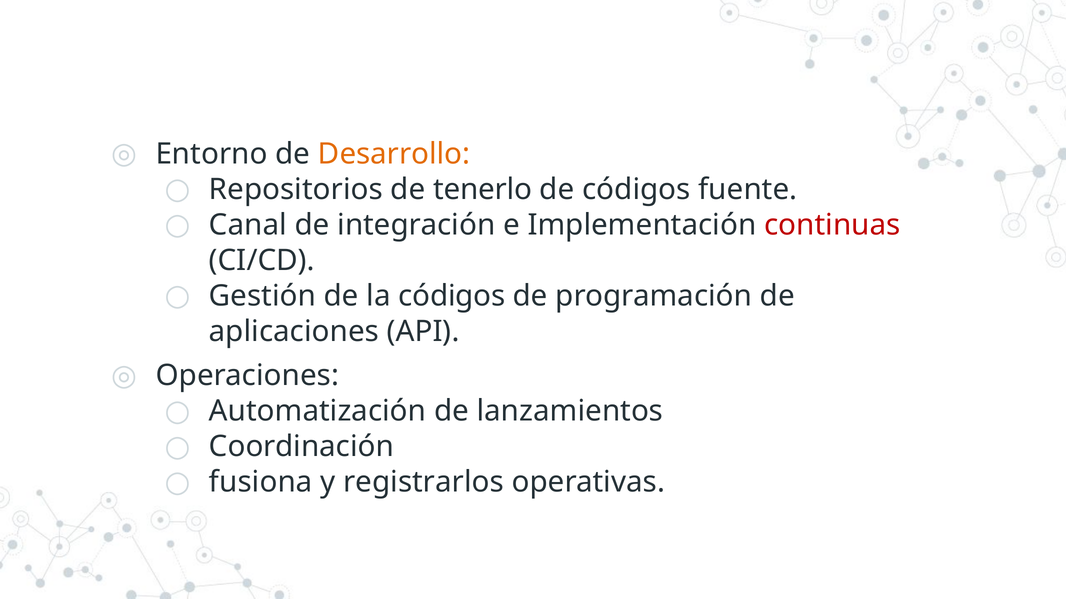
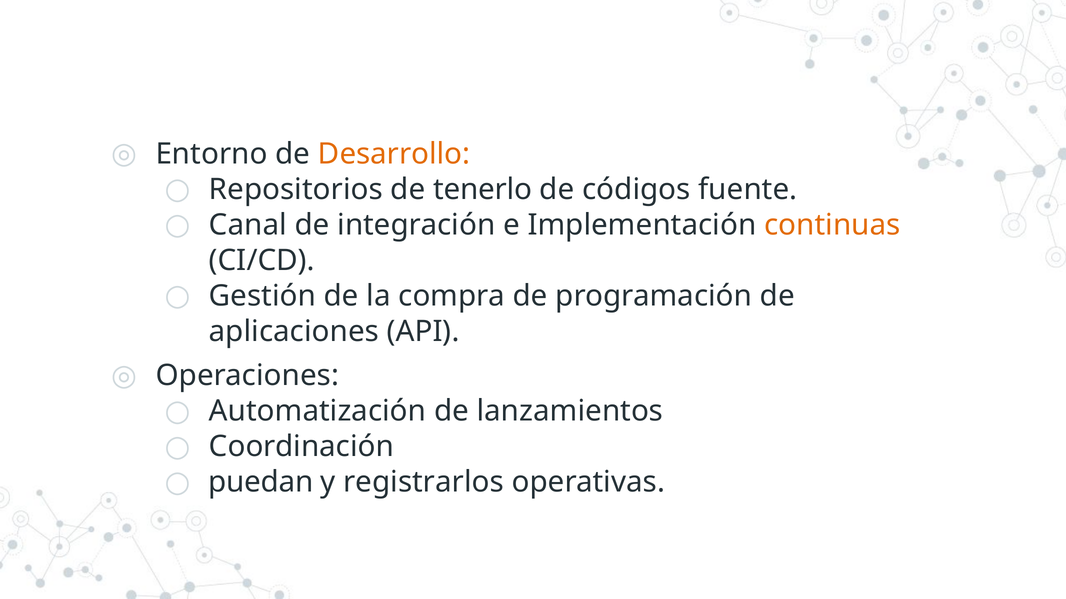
continuas colour: red -> orange
la códigos: códigos -> compra
fusiona: fusiona -> puedan
